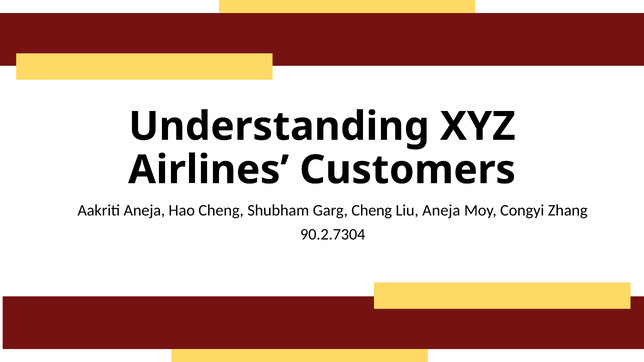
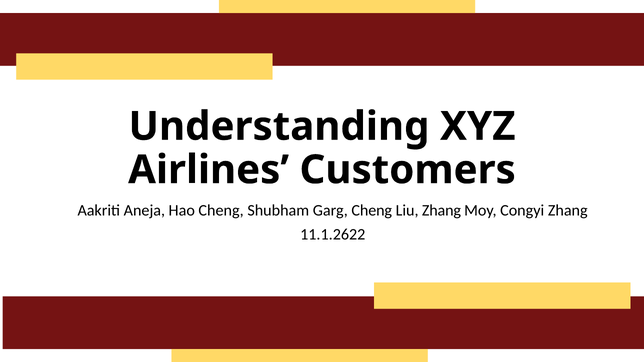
Liu Aneja: Aneja -> Zhang
90.2.7304: 90.2.7304 -> 11.1.2622
